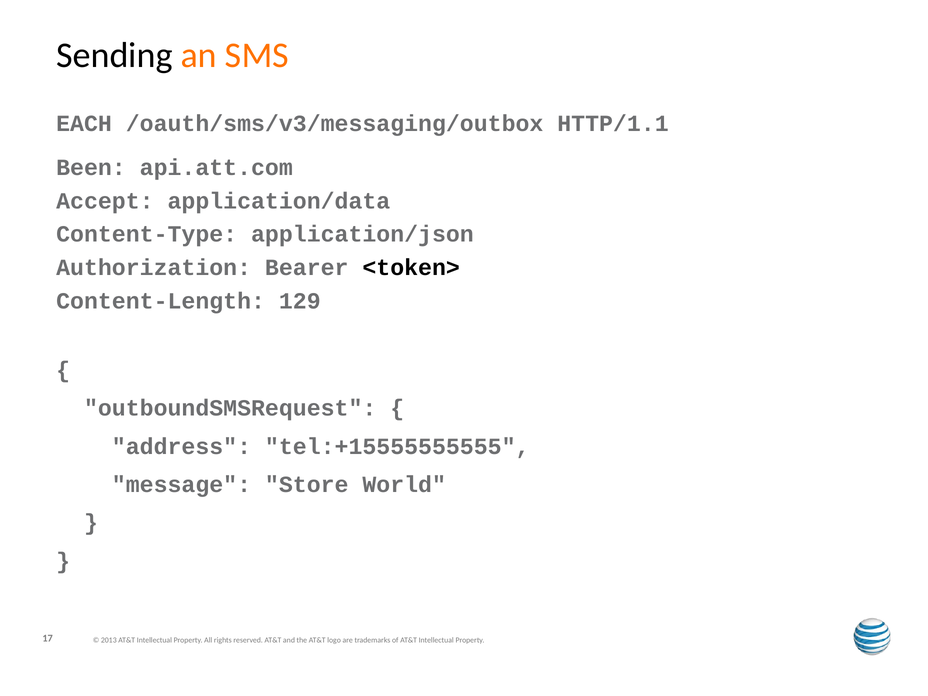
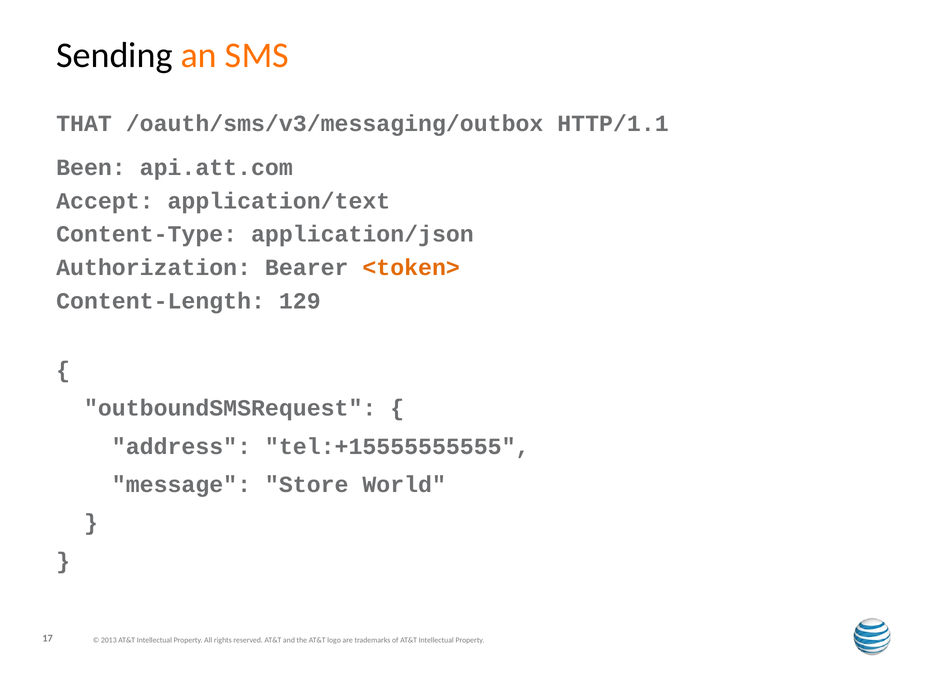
EACH: EACH -> THAT
application/data: application/data -> application/text
<token> colour: black -> orange
